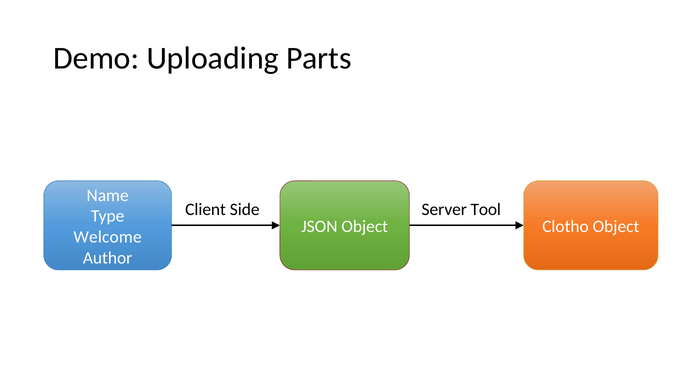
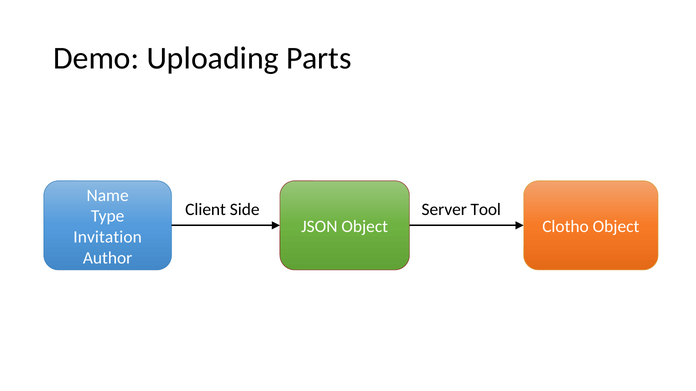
Welcome: Welcome -> Invitation
